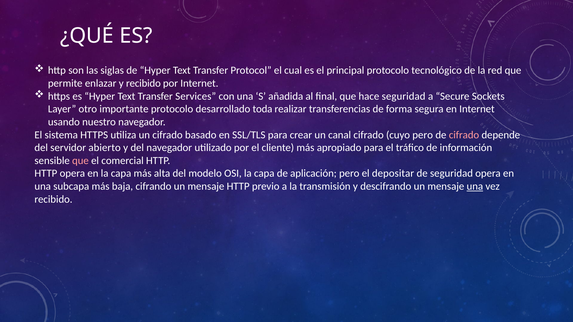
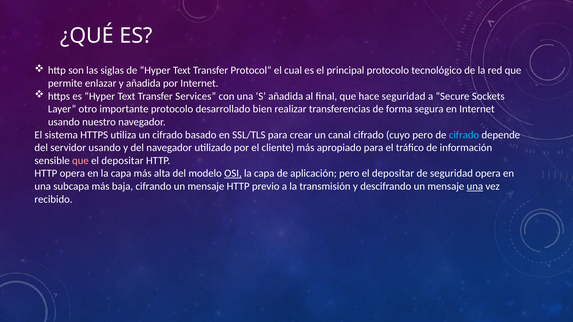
y recibido: recibido -> añadida
toda: toda -> bien
cifrado at (464, 135) colour: pink -> light blue
servidor abierto: abierto -> usando
comercial at (123, 161): comercial -> depositar
OSI underline: none -> present
